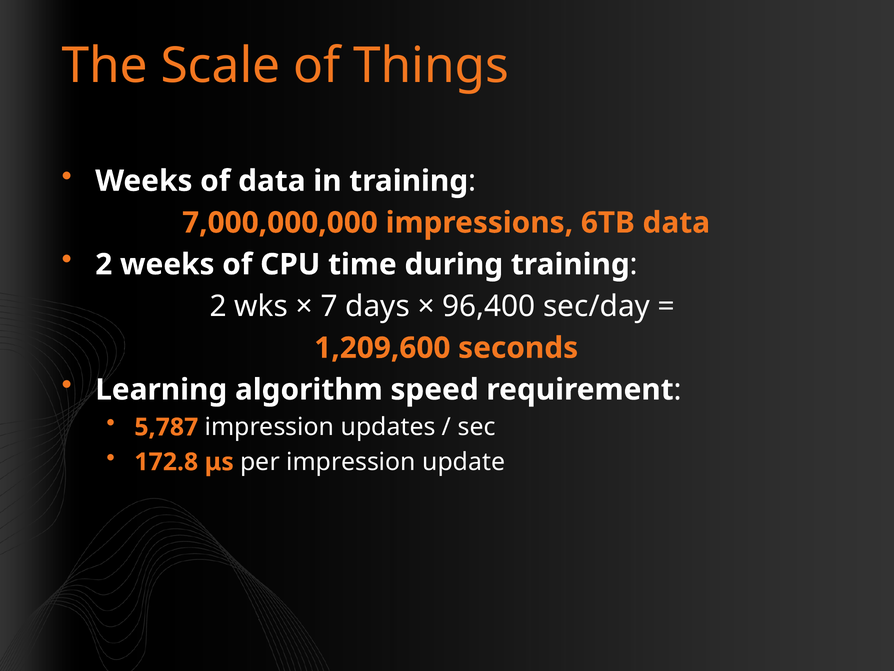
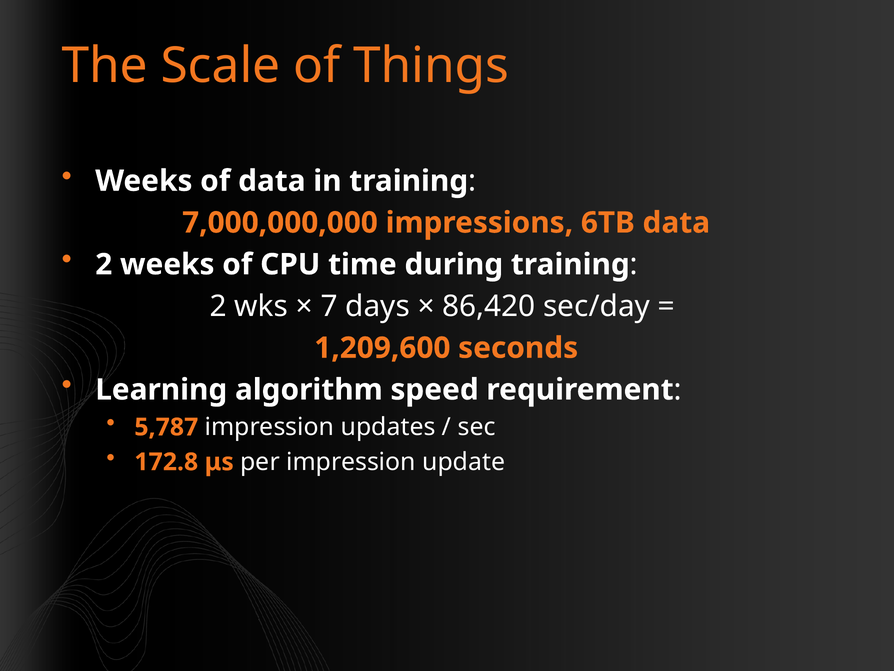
96,400: 96,400 -> 86,420
